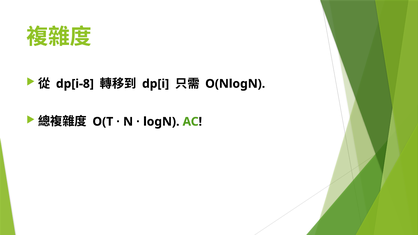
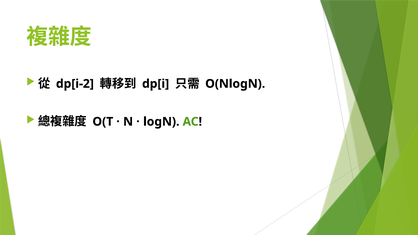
dp[i-8: dp[i-8 -> dp[i-2
